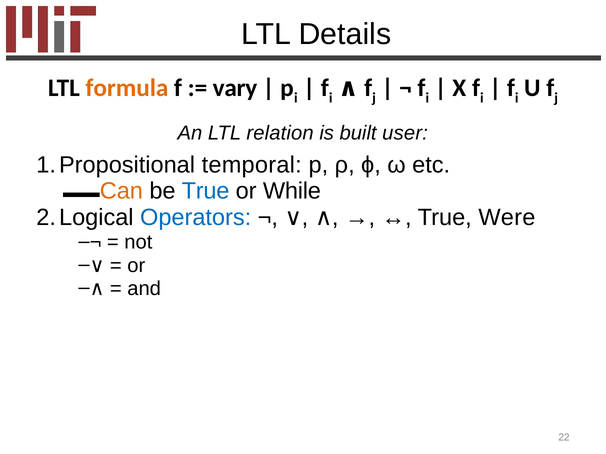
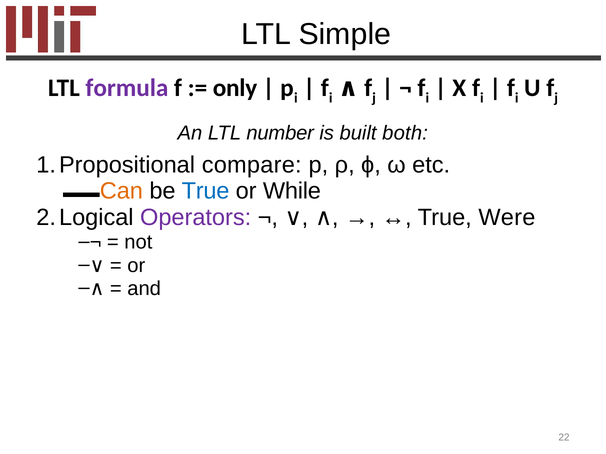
Details: Details -> Simple
formula colour: orange -> purple
vary: vary -> only
relation: relation -> number
user: user -> both
temporal: temporal -> compare
Operators colour: blue -> purple
